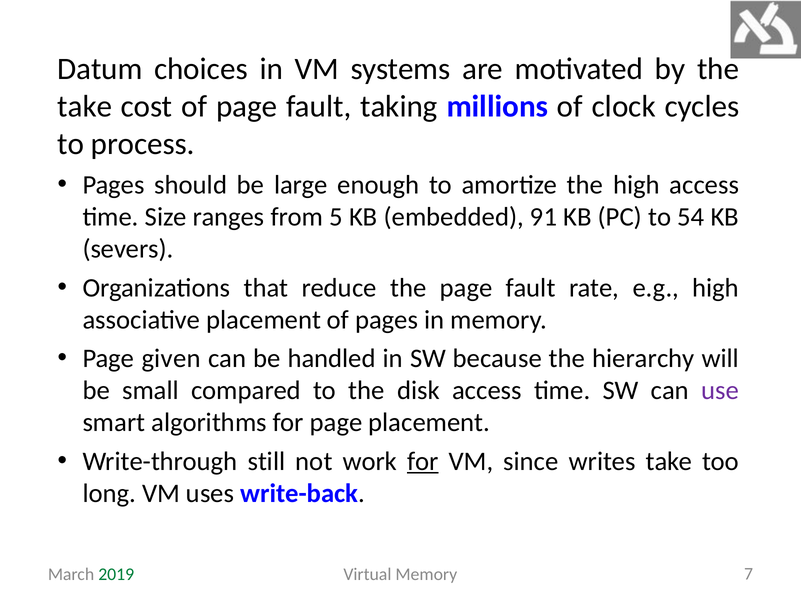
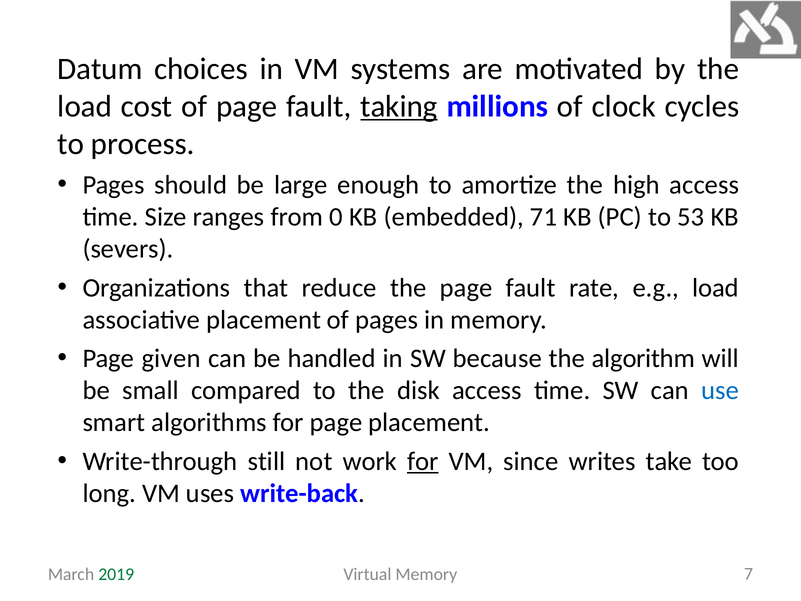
take at (85, 106): take -> load
taking underline: none -> present
5: 5 -> 0
91: 91 -> 71
54: 54 -> 53
e.g high: high -> load
hierarchy: hierarchy -> algorithm
use colour: purple -> blue
